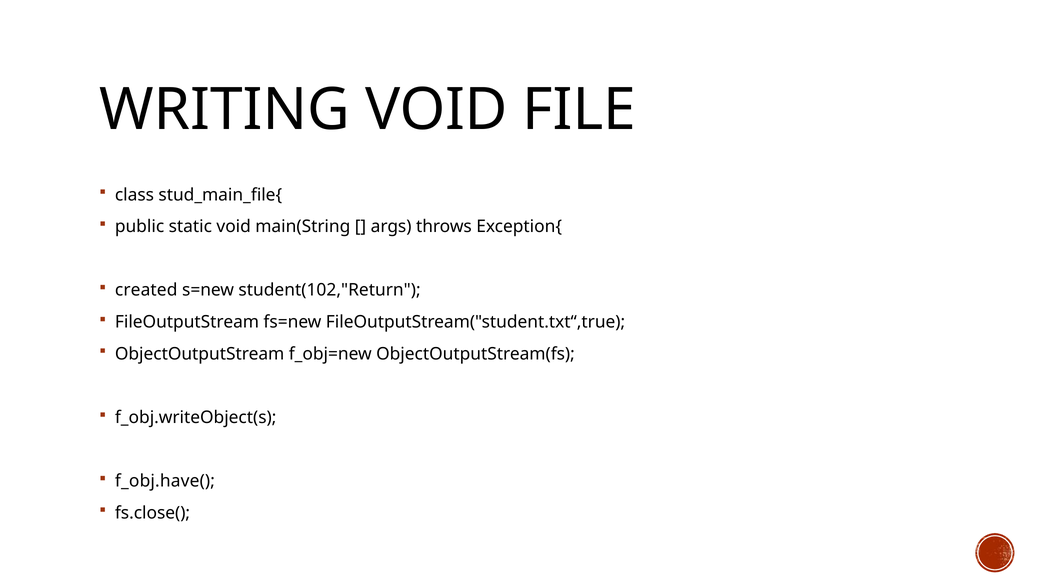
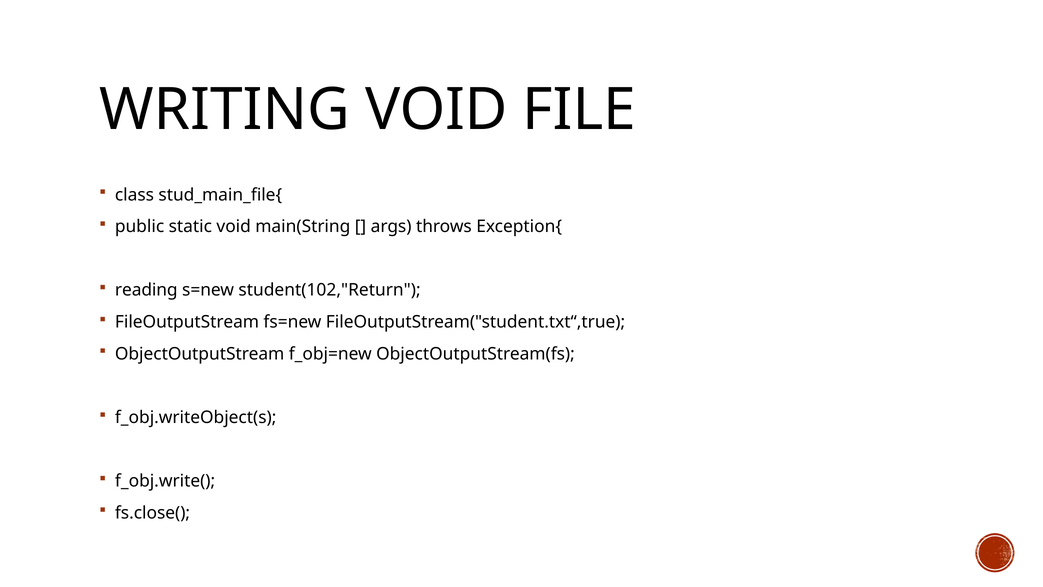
created: created -> reading
f_obj.have(: f_obj.have( -> f_obj.write(
